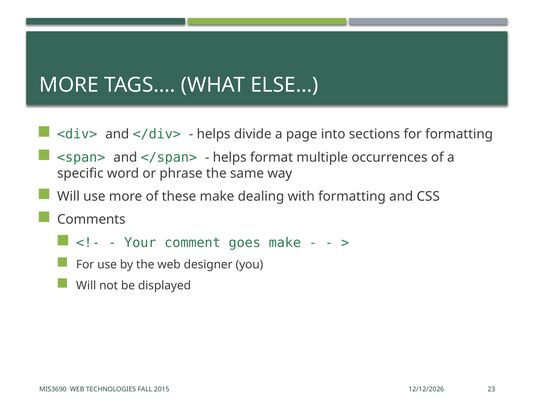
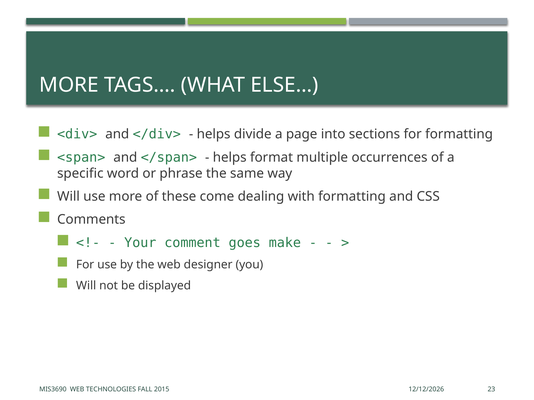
these make: make -> come
